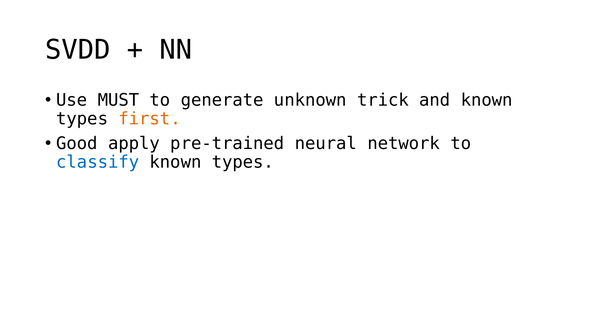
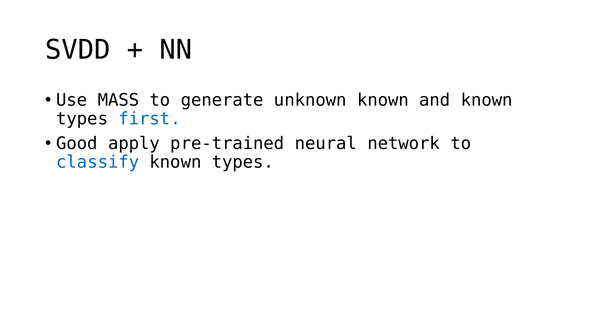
MUST: MUST -> MASS
unknown trick: trick -> known
first colour: orange -> blue
